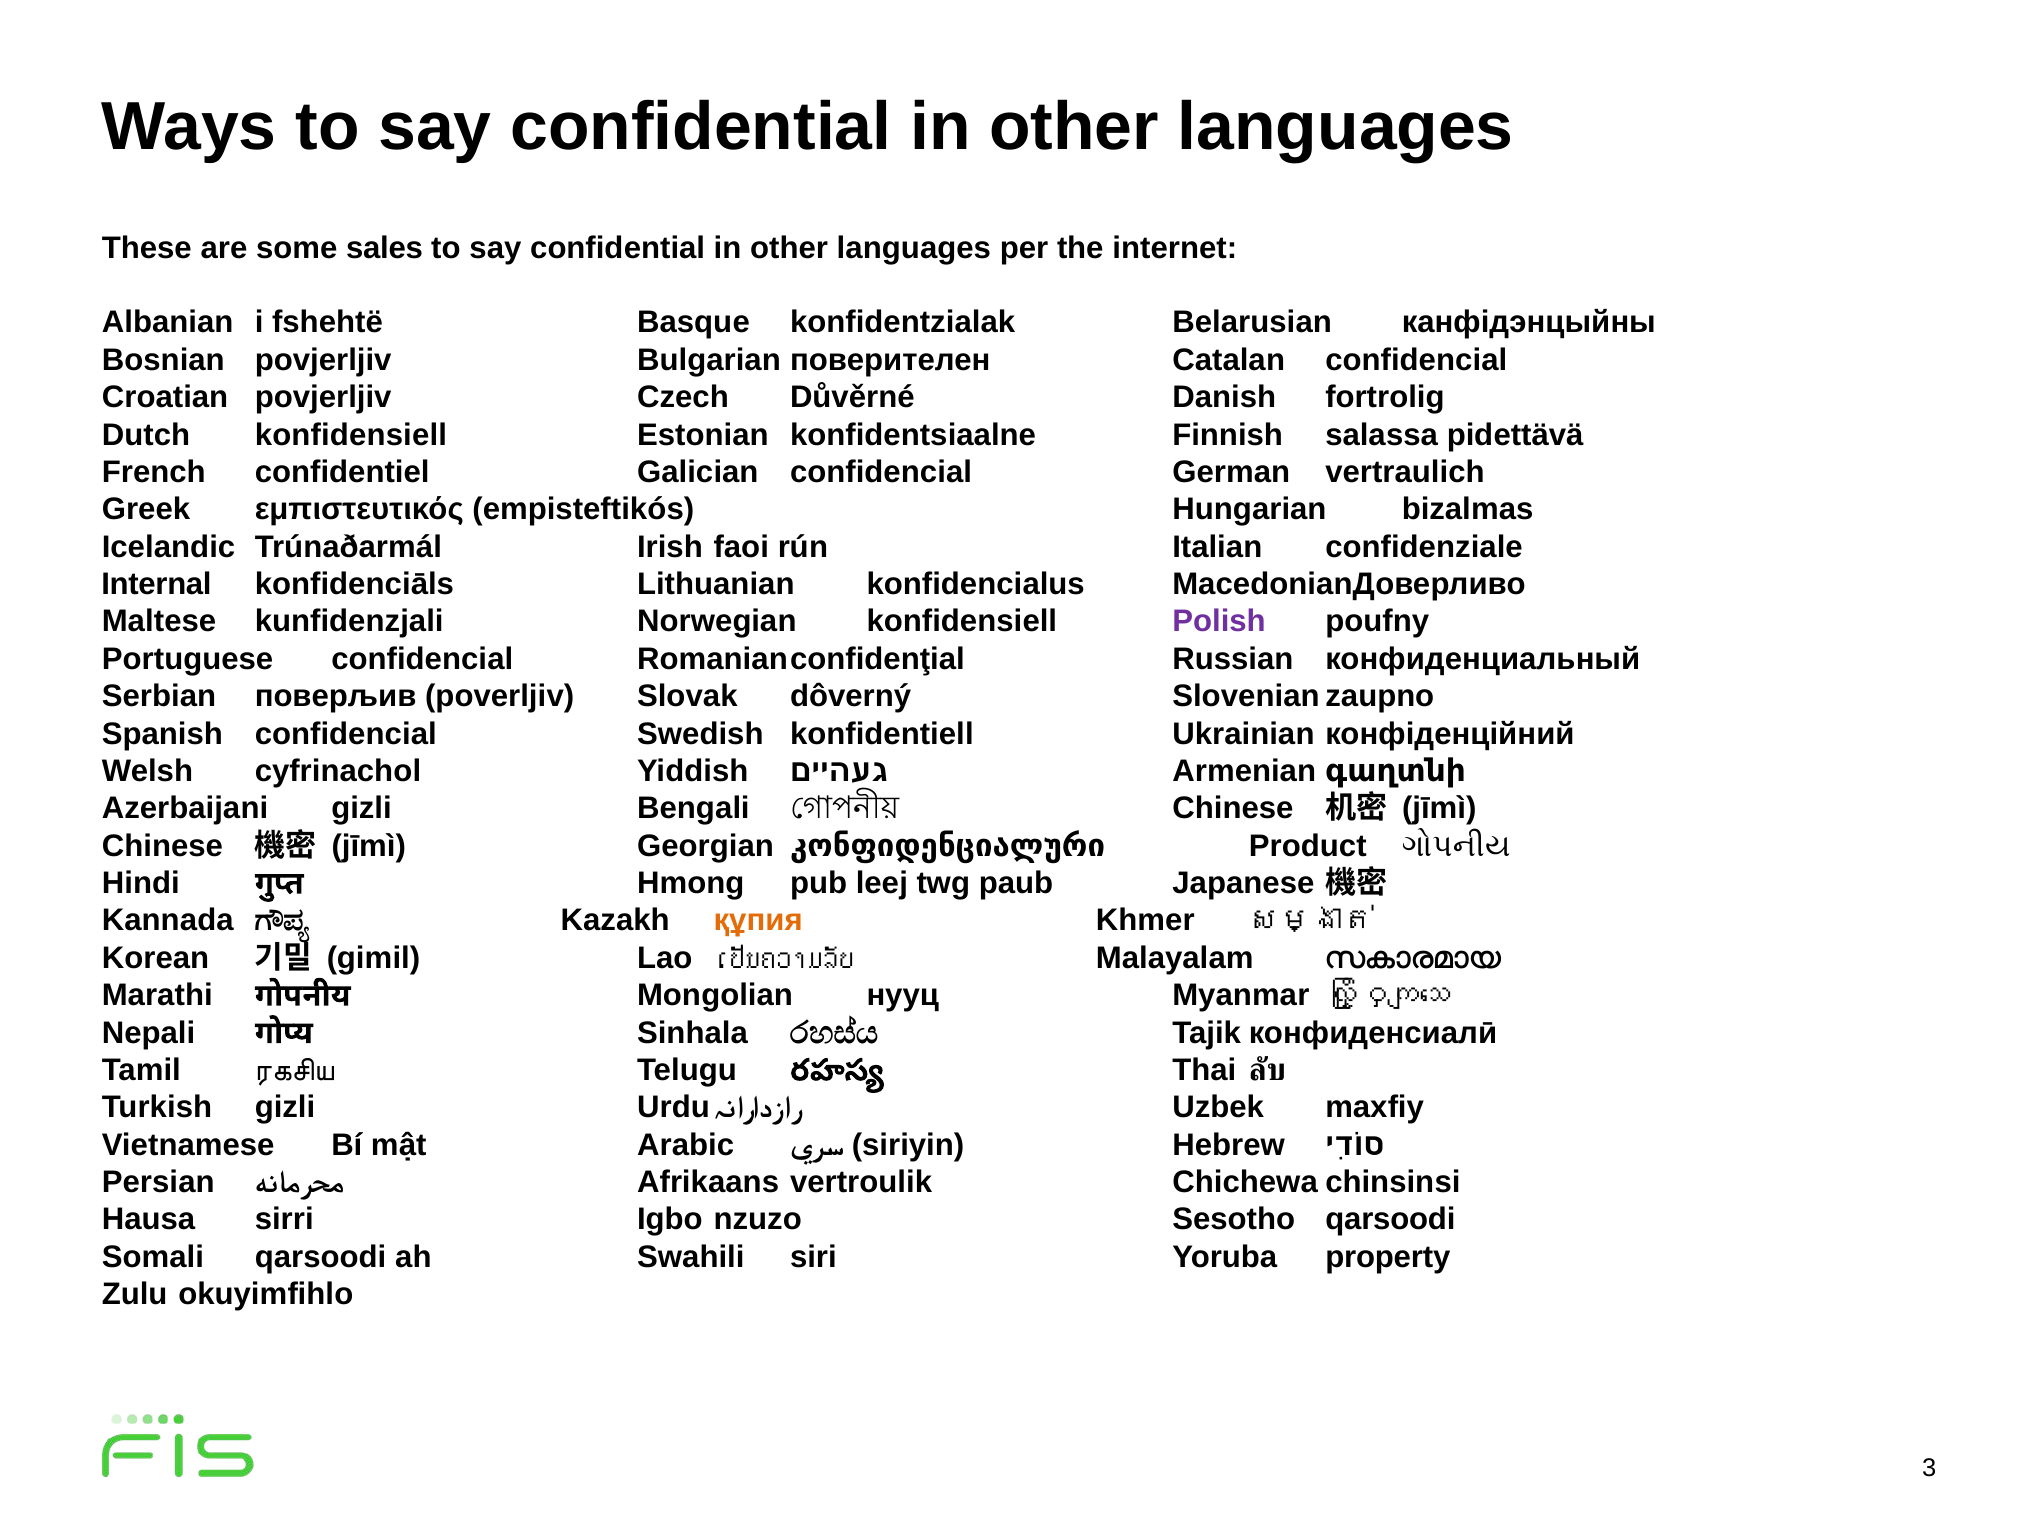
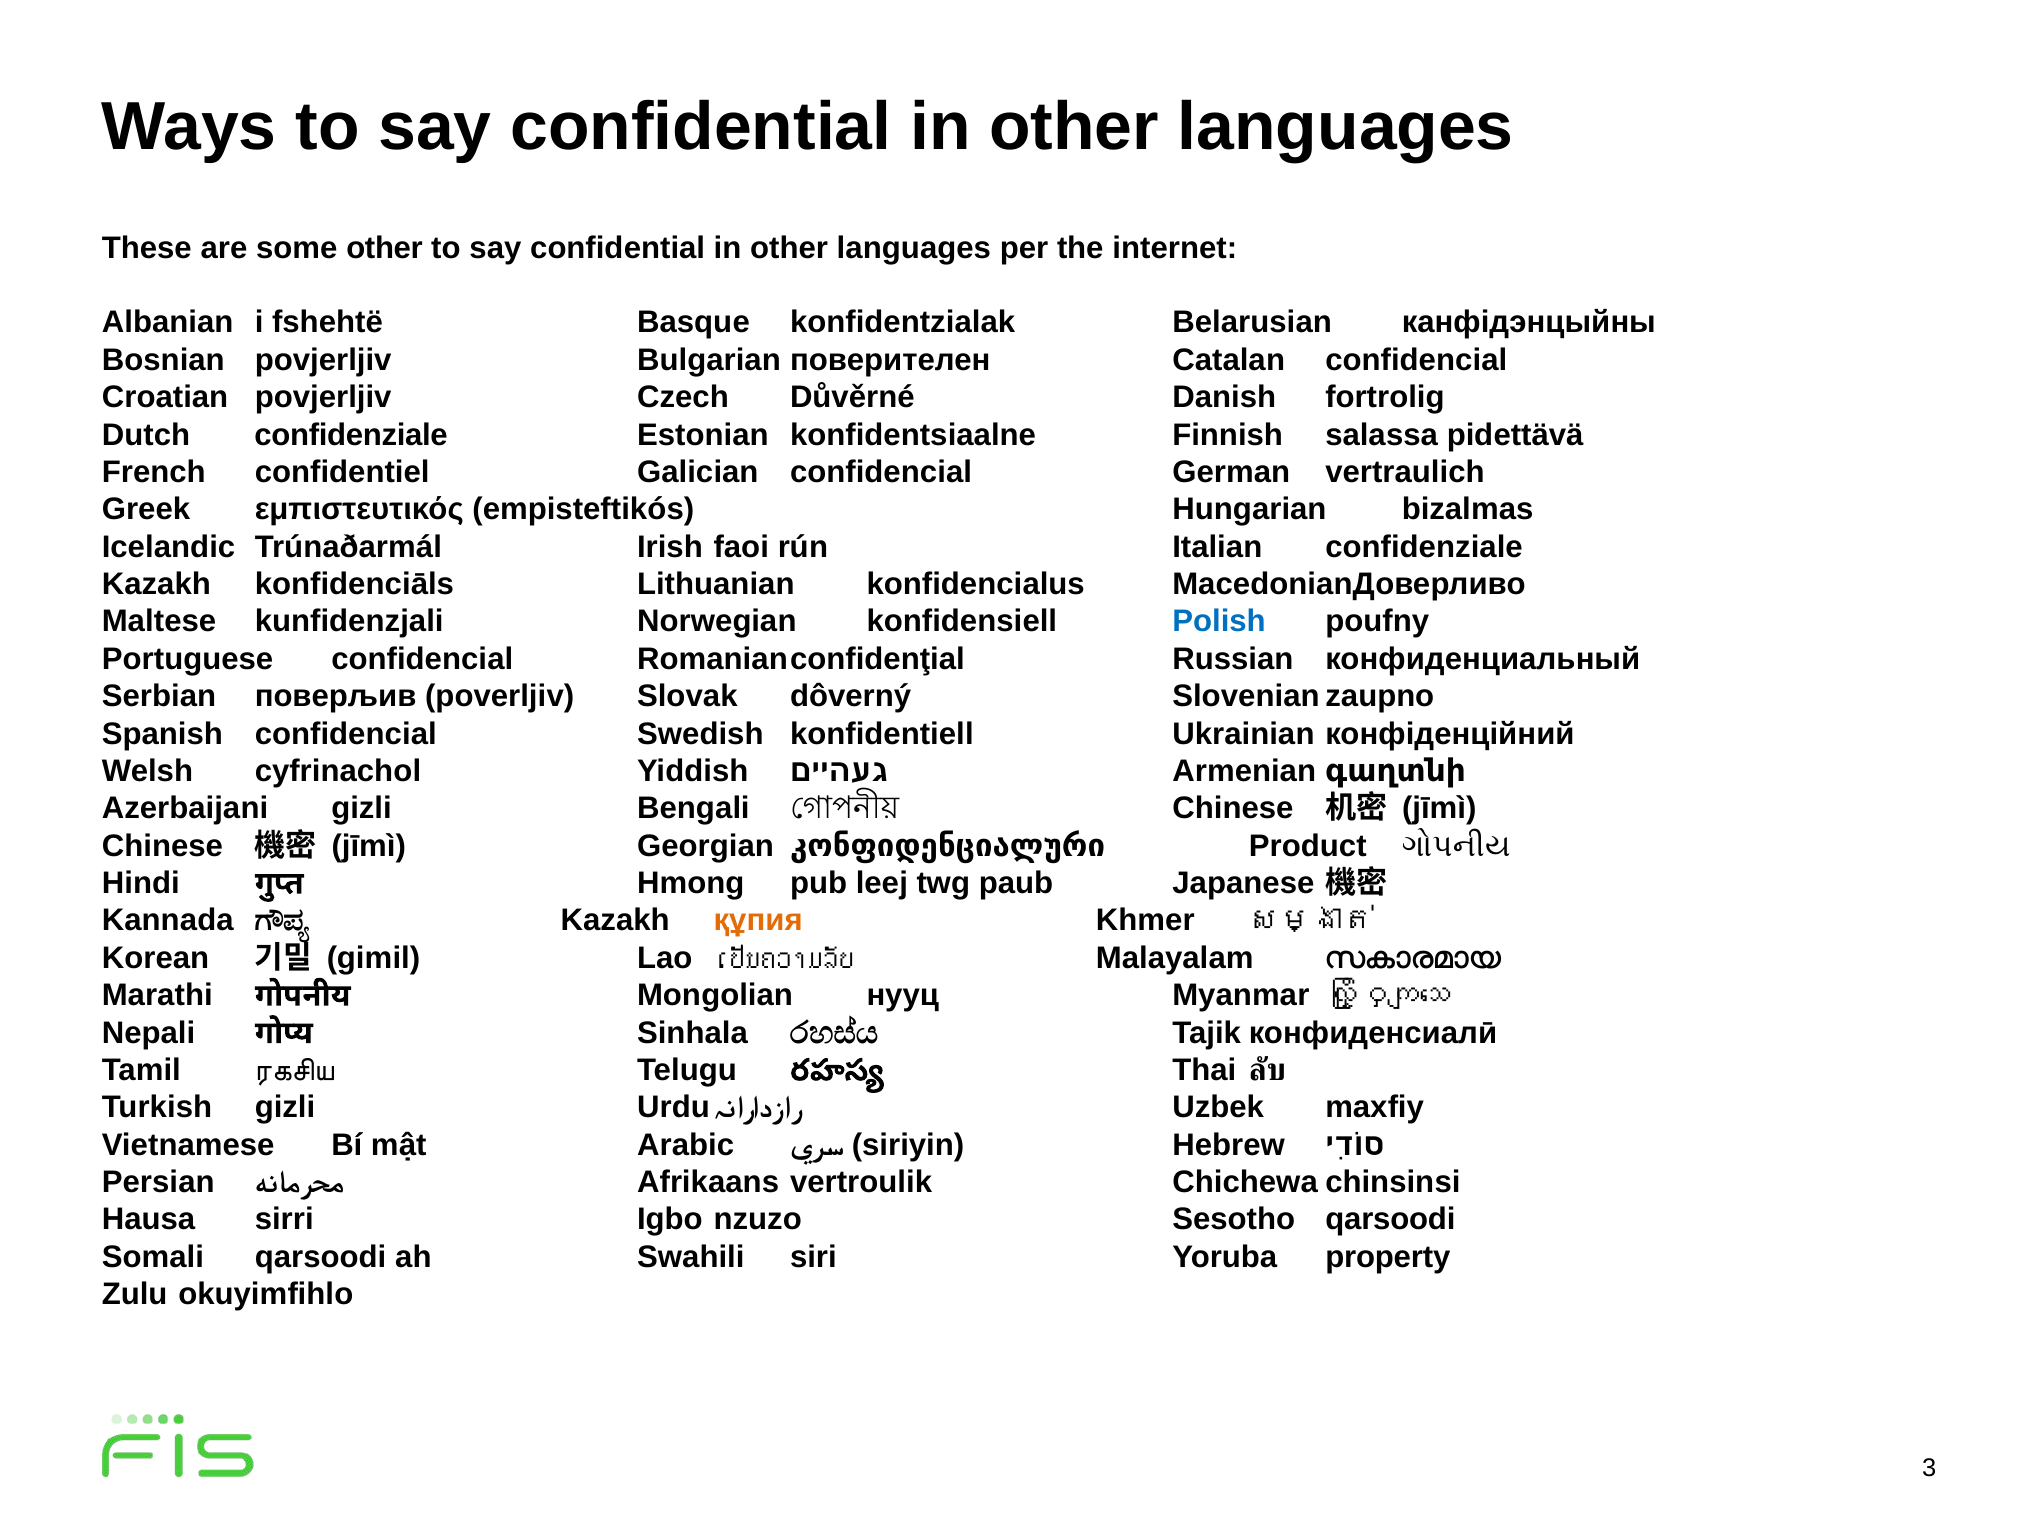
some sales: sales -> other
Dutch konfidensiell: konfidensiell -> confidenziale
Internal at (157, 584): Internal -> Kazakh
Polish colour: purple -> blue
